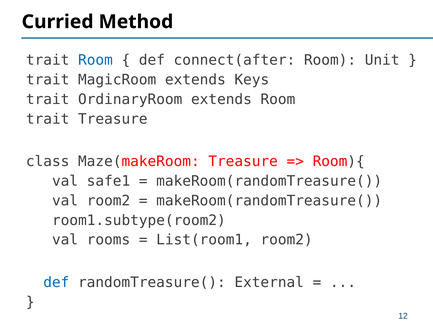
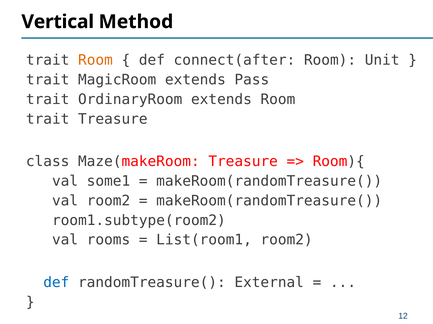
Curried: Curried -> Vertical
Room at (95, 60) colour: blue -> orange
Keys: Keys -> Pass
safe1: safe1 -> some1
